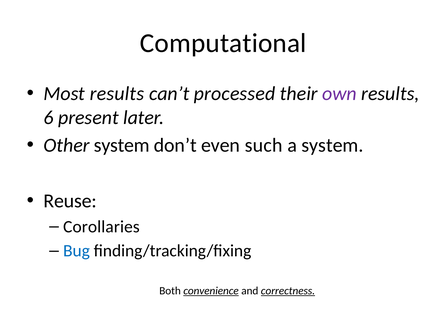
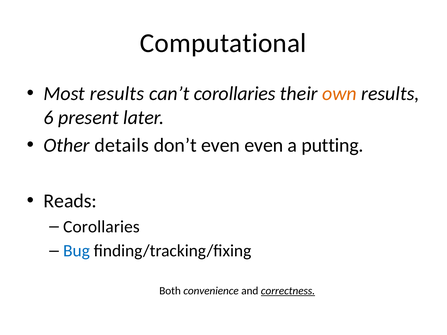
can’t processed: processed -> corollaries
own colour: purple -> orange
Other system: system -> details
even such: such -> even
a system: system -> putting
Reuse: Reuse -> Reads
convenience underline: present -> none
